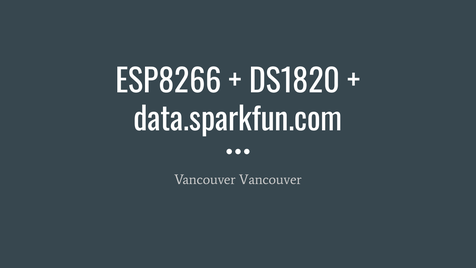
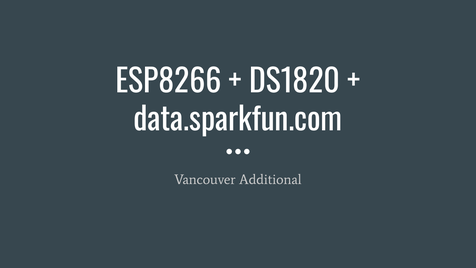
Vancouver Vancouver: Vancouver -> Additional
